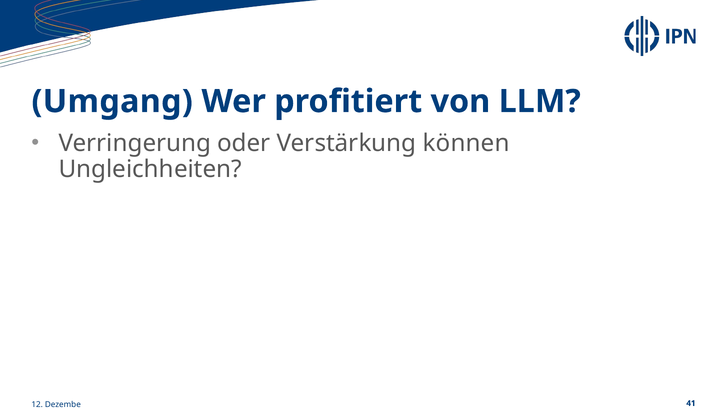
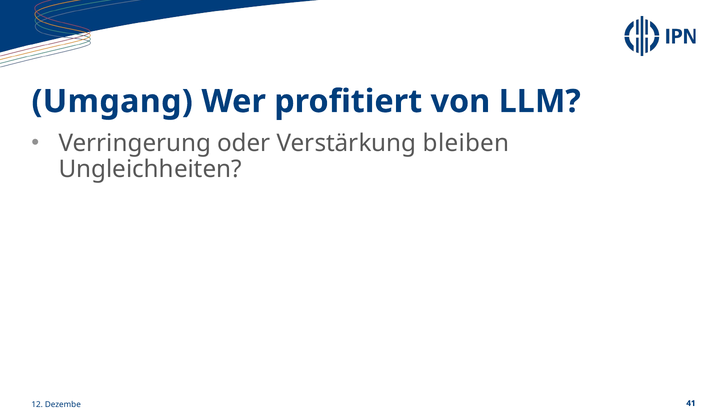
können: können -> bleiben
